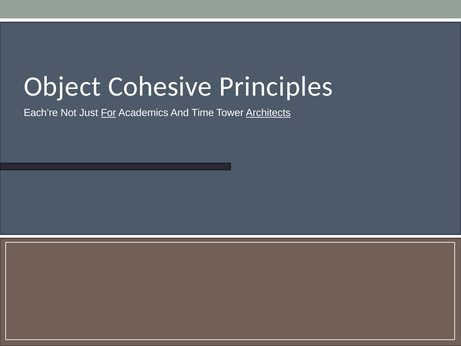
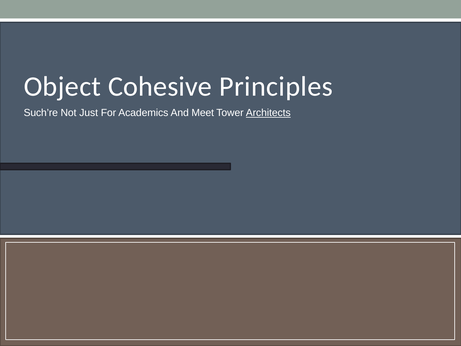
Each’re: Each’re -> Such’re
For underline: present -> none
Time: Time -> Meet
